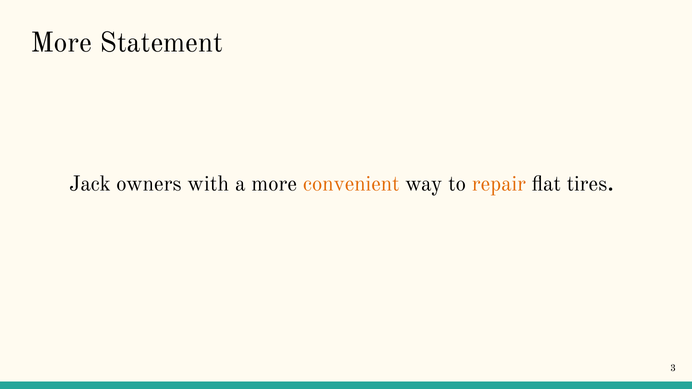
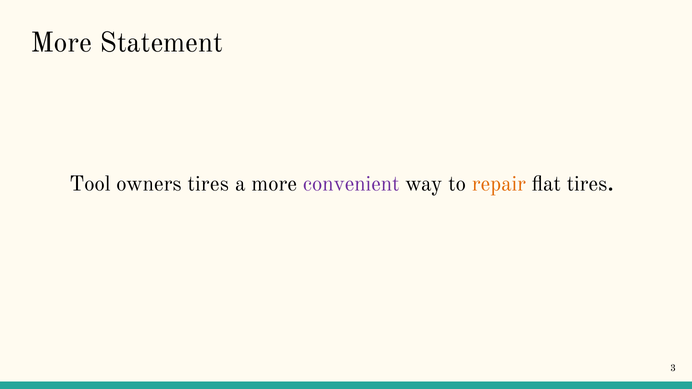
Jack: Jack -> Tool
owners with: with -> tires
convenient colour: orange -> purple
